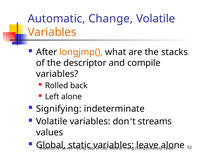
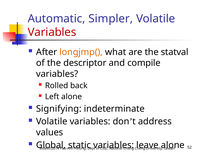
Change: Change -> Simpler
Variables at (52, 32) colour: orange -> red
stacks: stacks -> statval
streams: streams -> address
